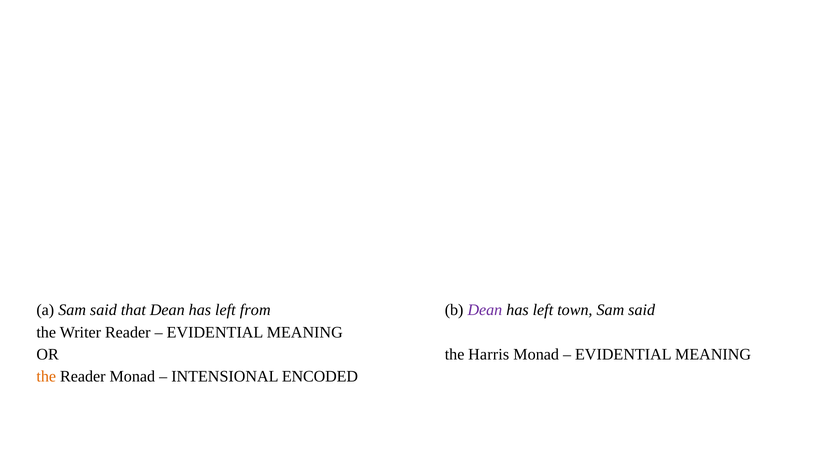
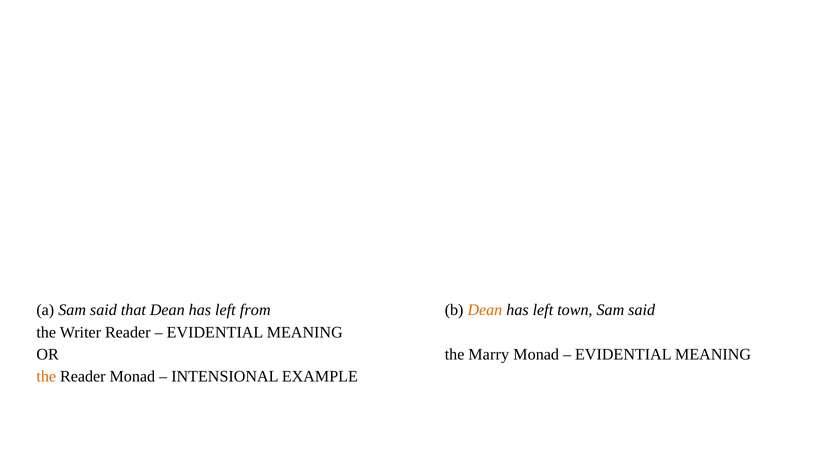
Dean at (485, 310) colour: purple -> orange
Harris: Harris -> Marry
ENCODED: ENCODED -> EXAMPLE
